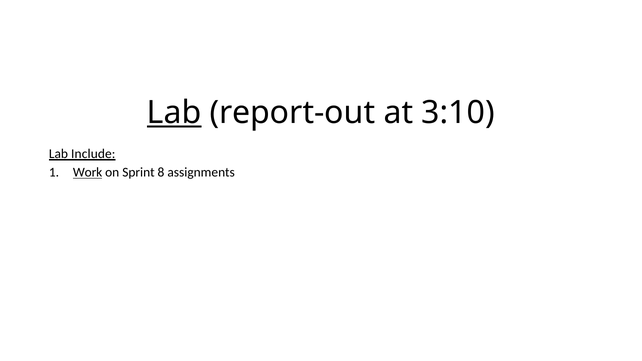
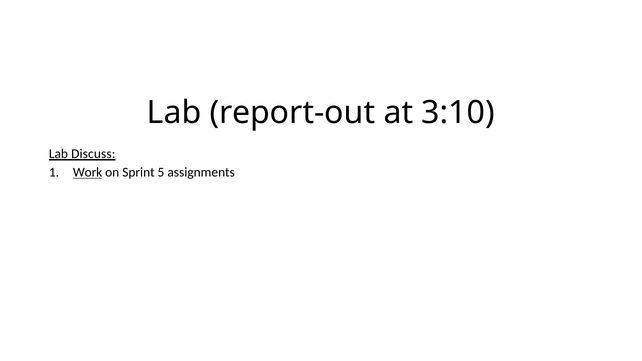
Lab at (174, 113) underline: present -> none
Include: Include -> Discuss
8: 8 -> 5
